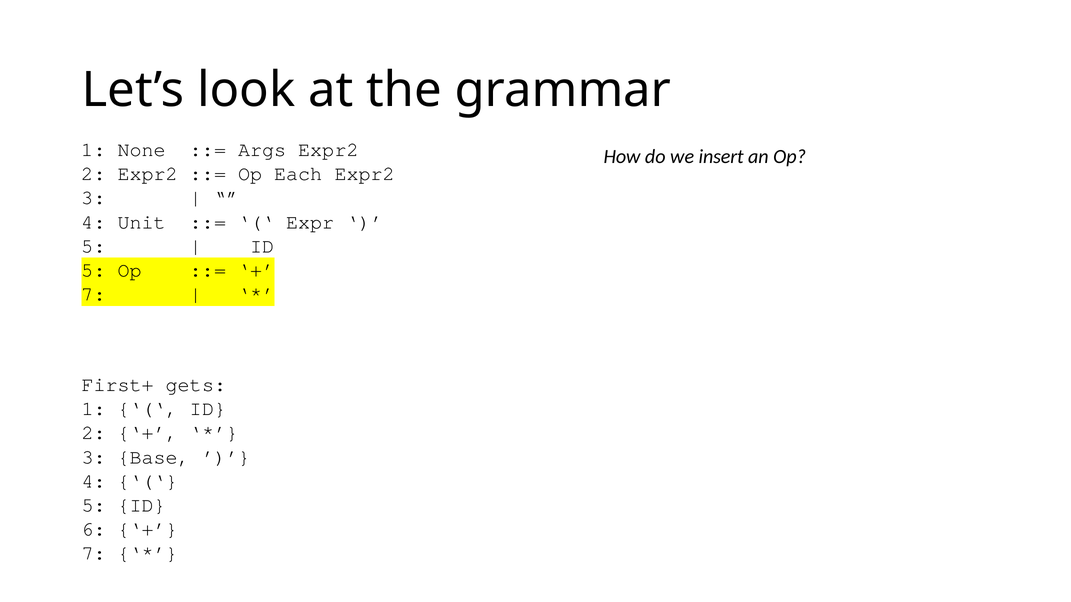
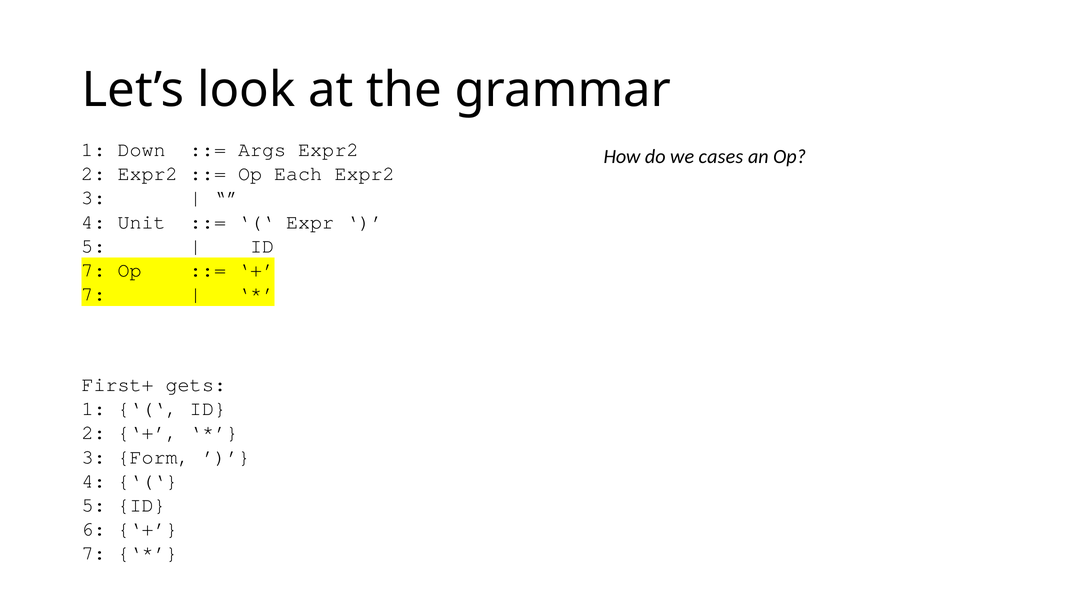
None: None -> Down
insert: insert -> cases
5 at (94, 270): 5 -> 7
Base: Base -> Form
